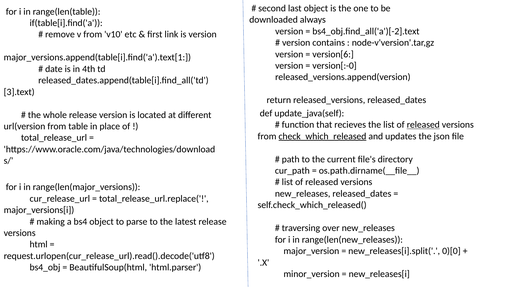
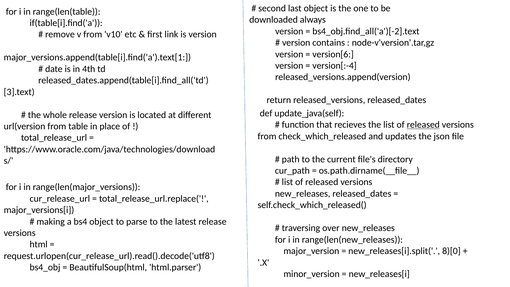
version[:-0: version[:-0 -> version[:-4
check_which_released underline: present -> none
0)[0: 0)[0 -> 8)[0
